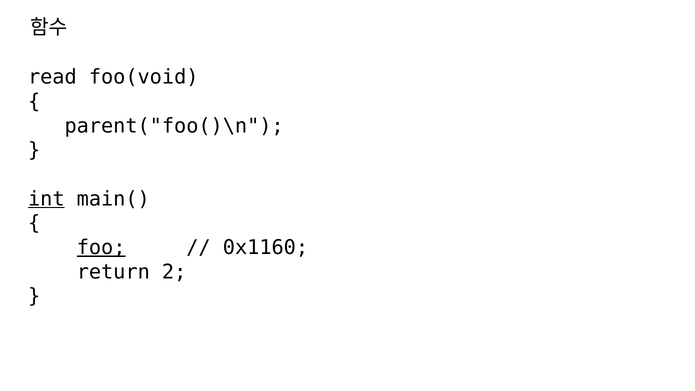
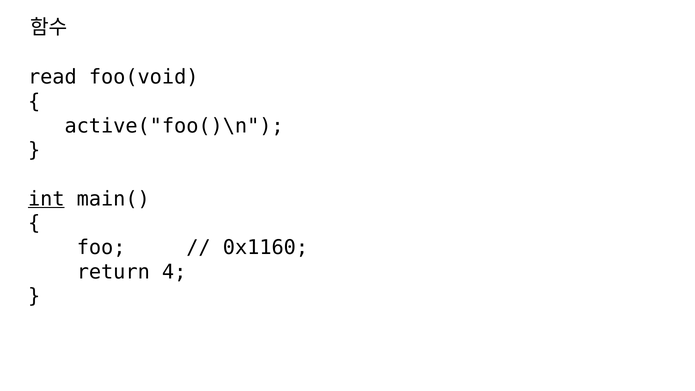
parent("foo()\n: parent("foo()\n -> active("foo()\n
foo underline: present -> none
2: 2 -> 4
